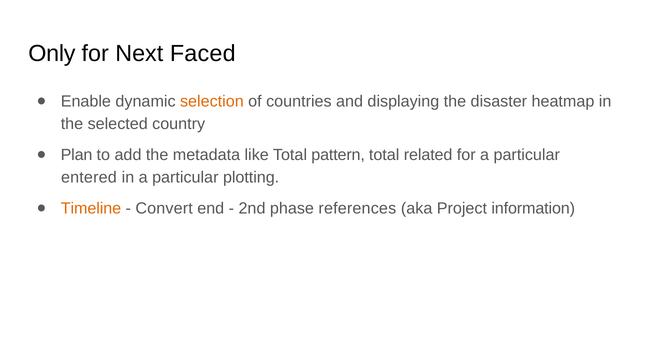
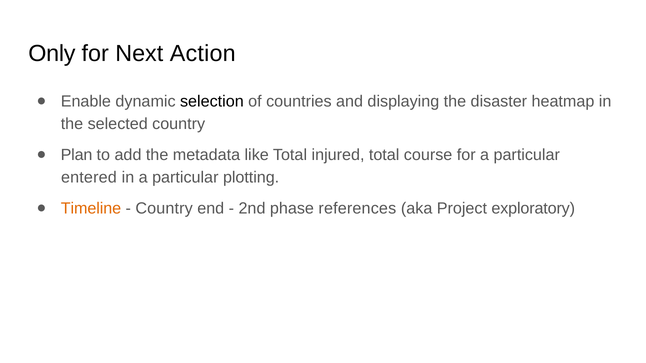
Faced: Faced -> Action
selection colour: orange -> black
pattern: pattern -> injured
related: related -> course
Convert at (164, 209): Convert -> Country
information: information -> exploratory
